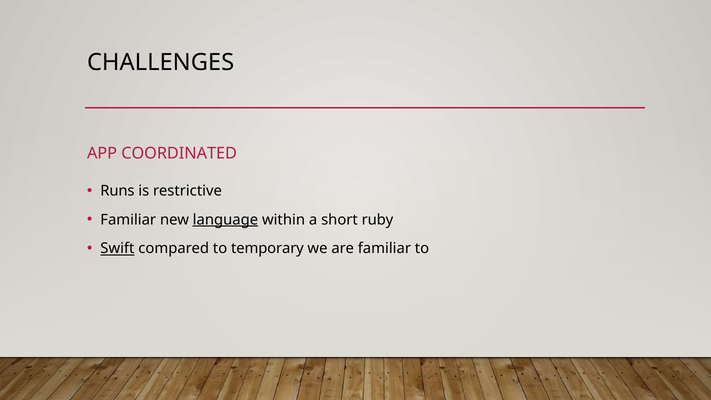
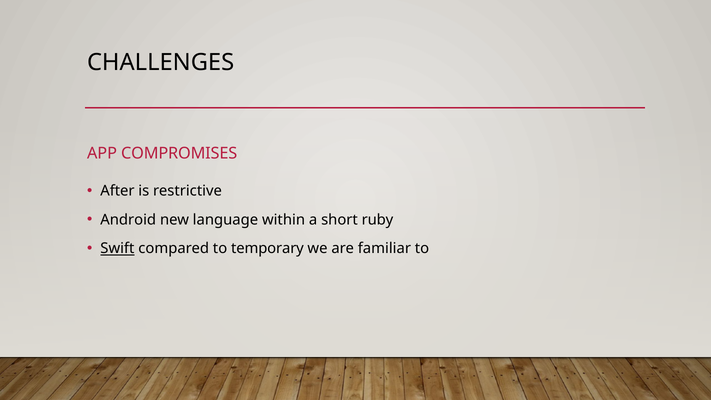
COORDINATED: COORDINATED -> COMPROMISES
Runs: Runs -> After
Familiar at (128, 220): Familiar -> Android
language underline: present -> none
